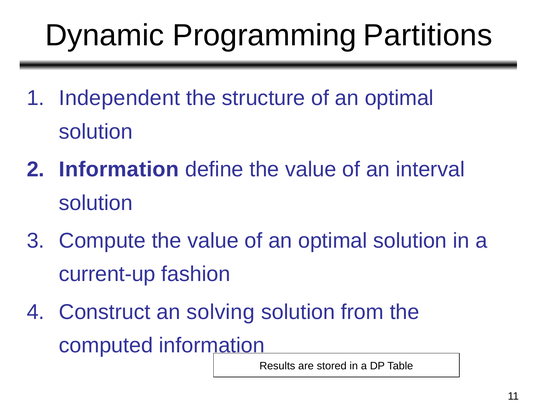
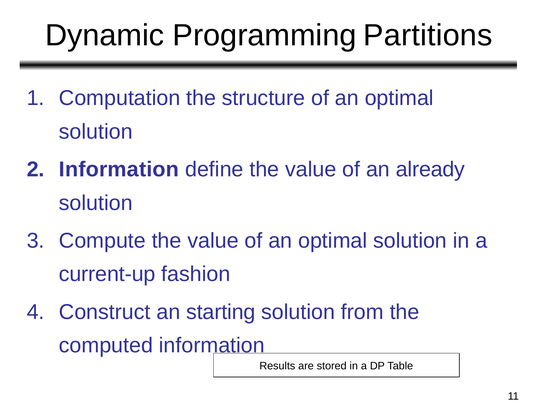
Independent: Independent -> Computation
interval: interval -> already
solving: solving -> starting
